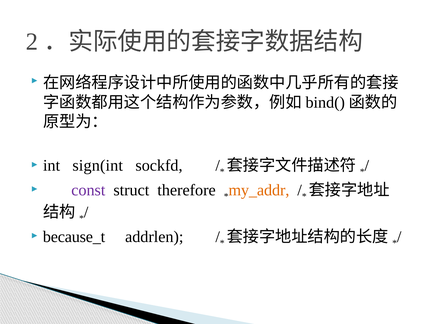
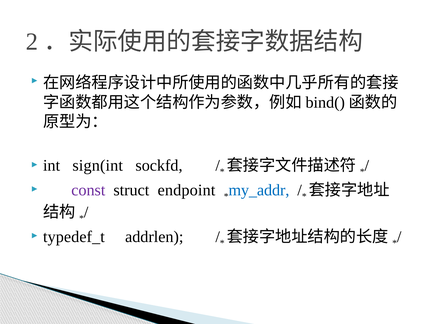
therefore: therefore -> endpoint
my_addr colour: orange -> blue
because_t: because_t -> typedef_t
